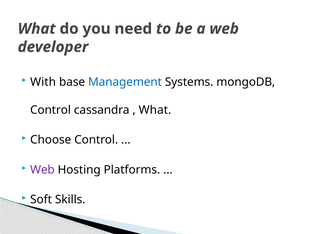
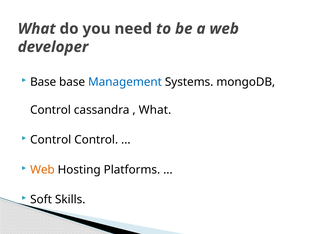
With at (43, 82): With -> Base
Choose at (51, 140): Choose -> Control
Web at (42, 170) colour: purple -> orange
